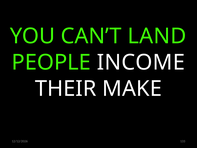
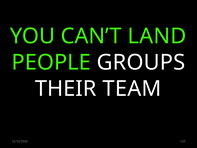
INCOME: INCOME -> GROUPS
MAKE: MAKE -> TEAM
